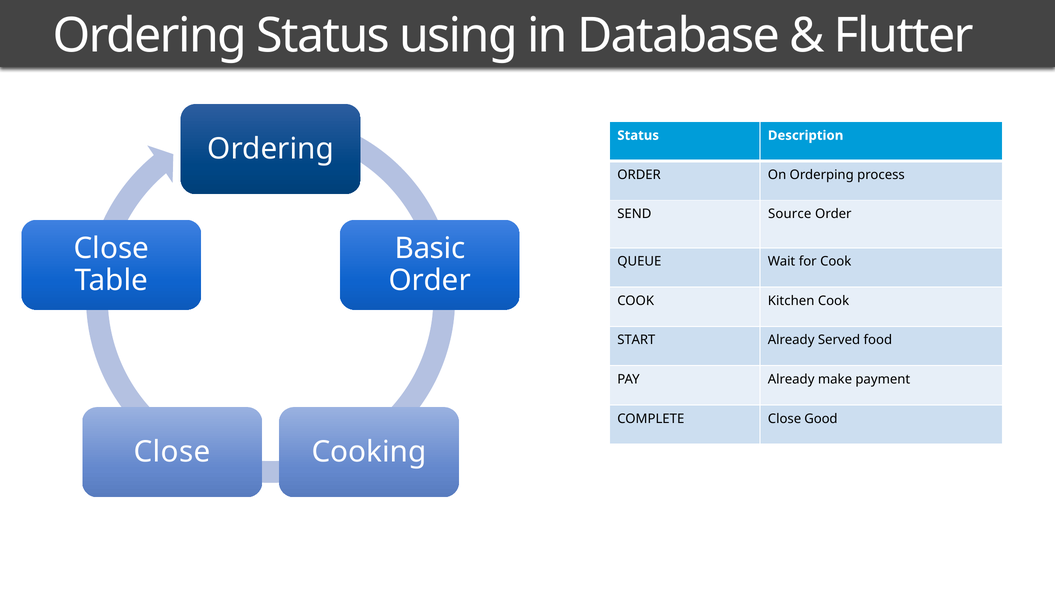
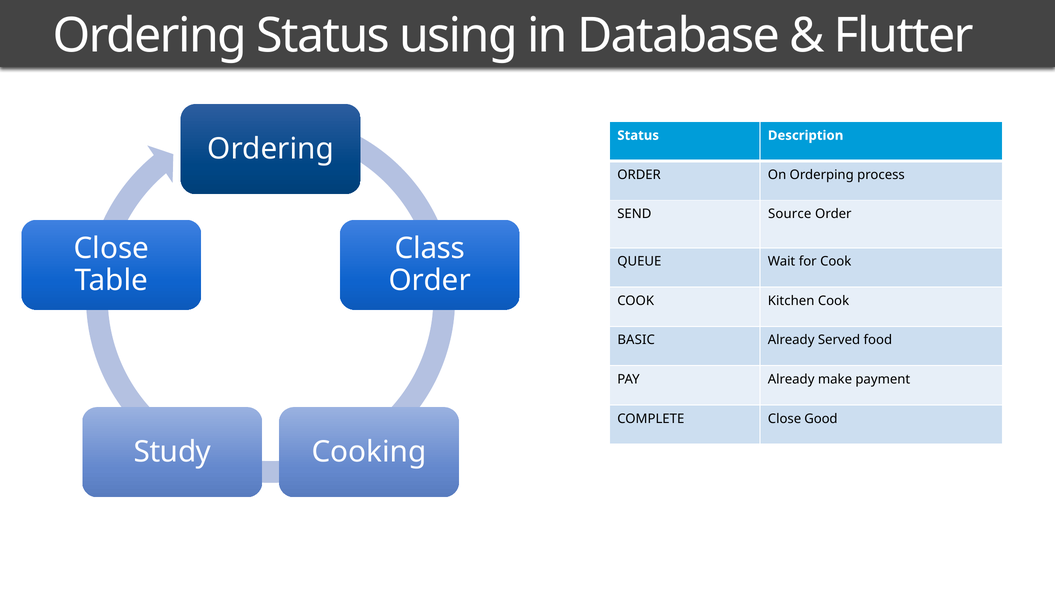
Basic: Basic -> Class
START: START -> BASIC
Close at (172, 451): Close -> Study
